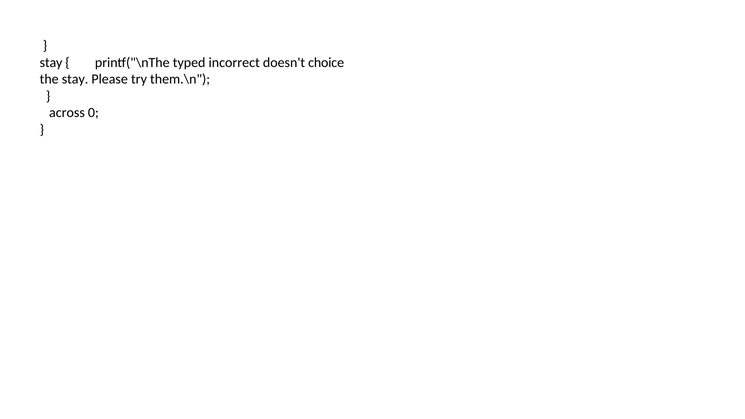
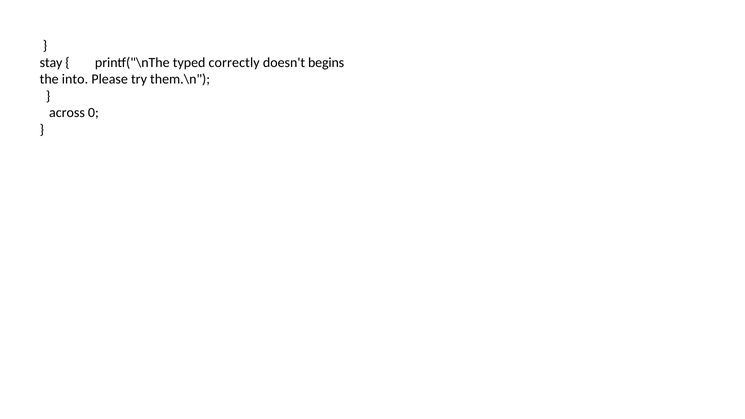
incorrect: incorrect -> correctly
choice: choice -> begins
the stay: stay -> into
